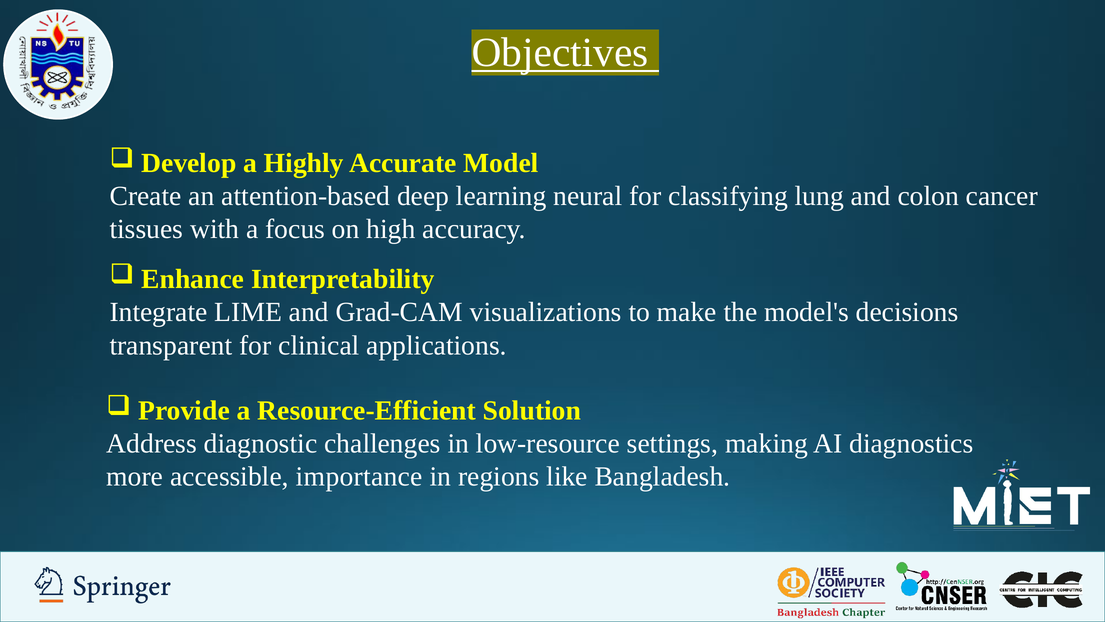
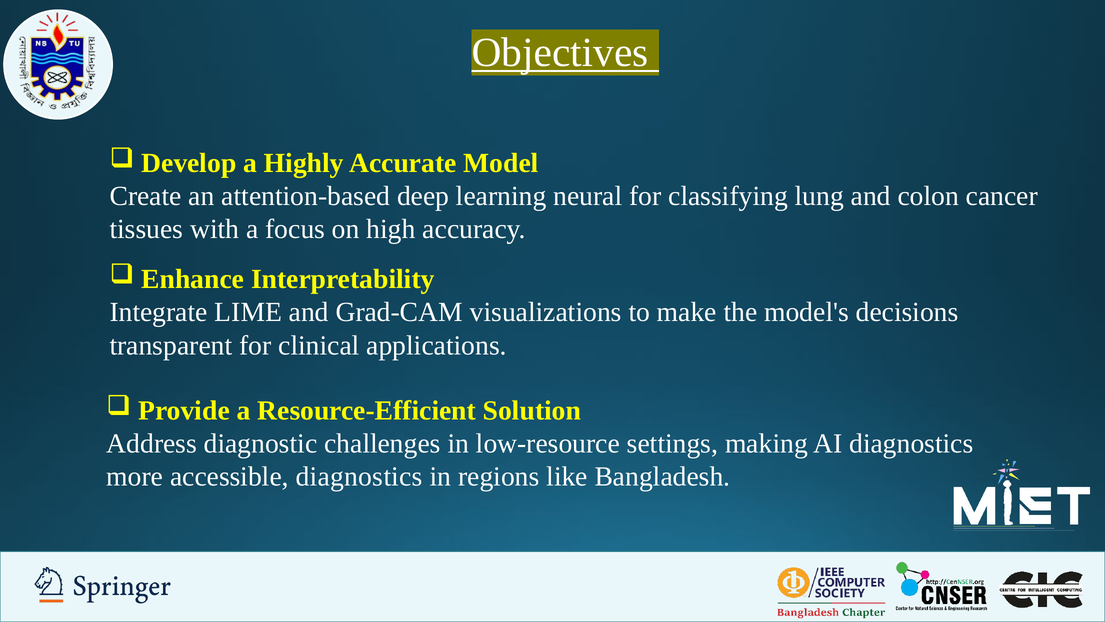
accessible importance: importance -> diagnostics
